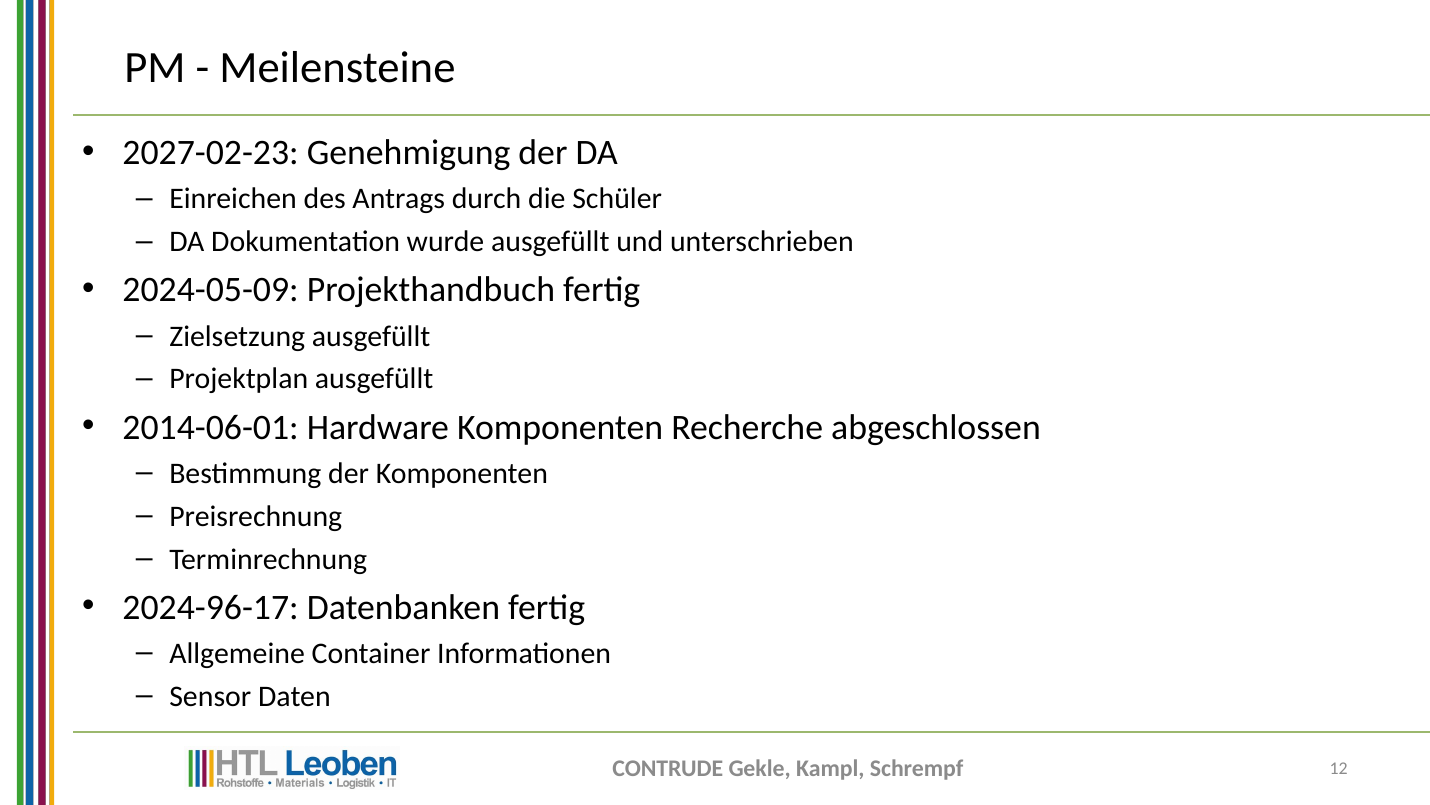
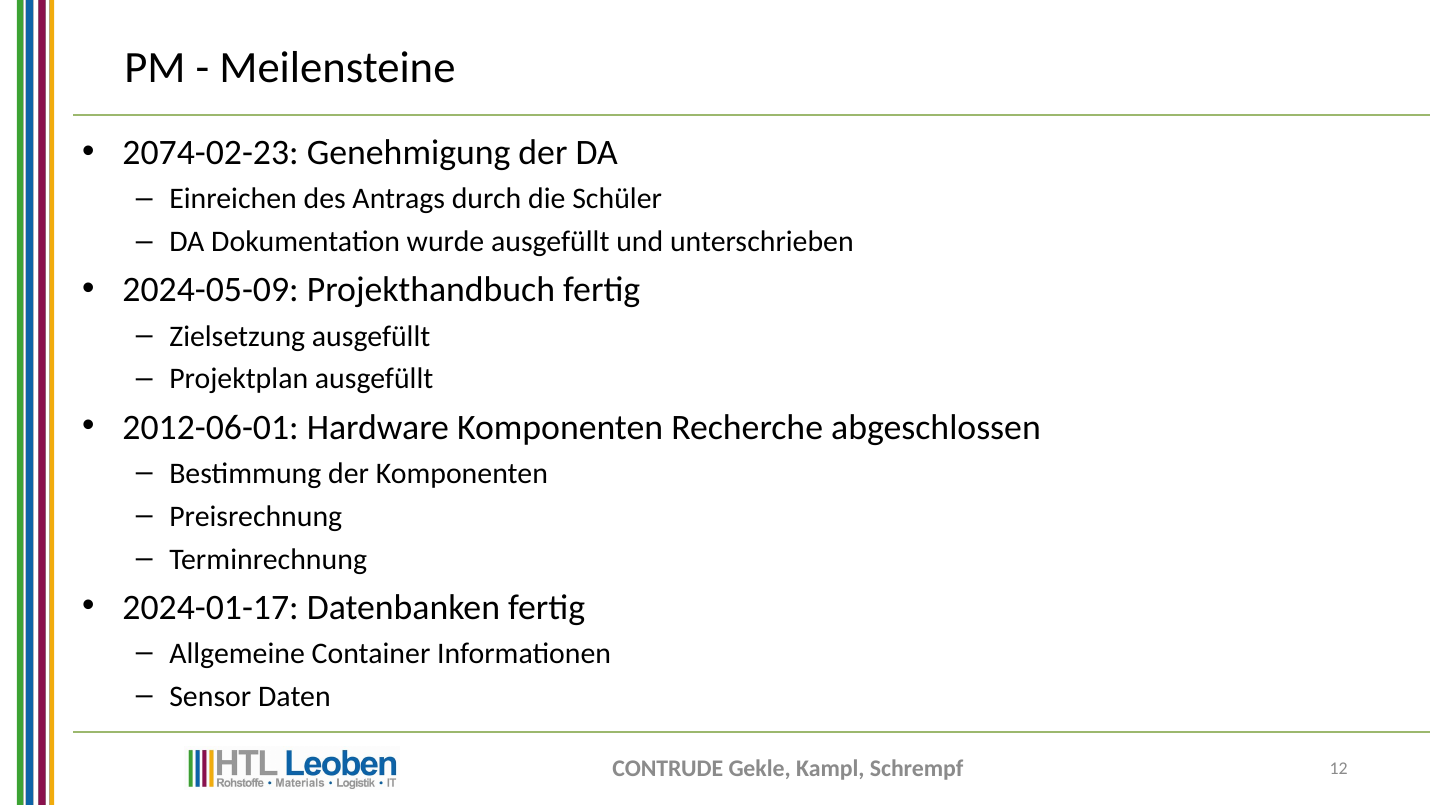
2027-02-23: 2027-02-23 -> 2074-02-23
2014-06-01: 2014-06-01 -> 2012-06-01
2024-96-17: 2024-96-17 -> 2024-01-17
